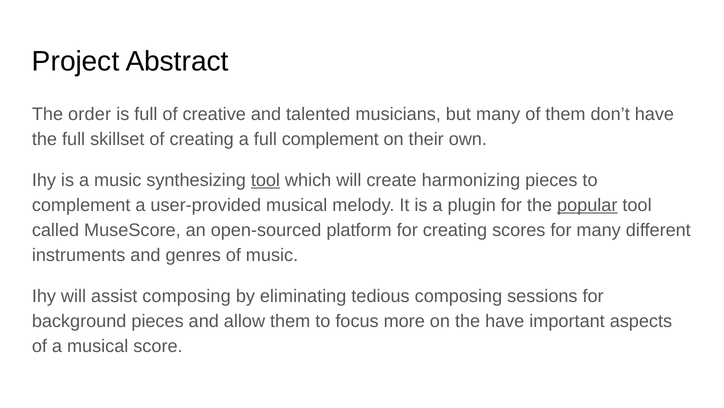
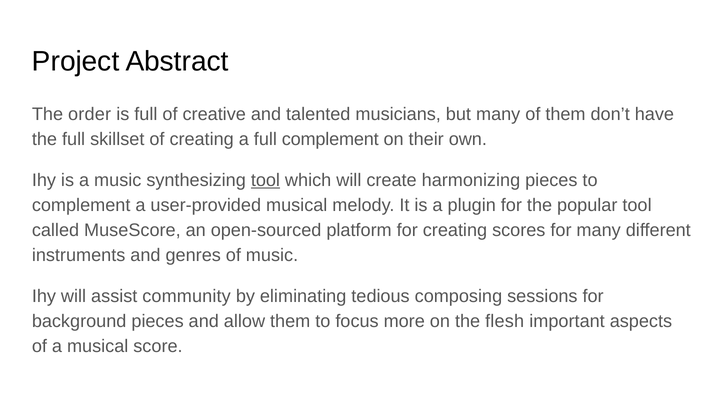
popular underline: present -> none
assist composing: composing -> community
the have: have -> flesh
